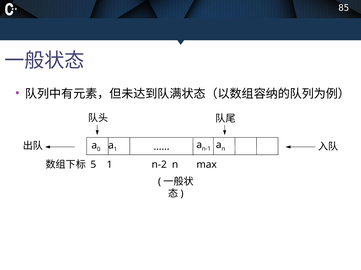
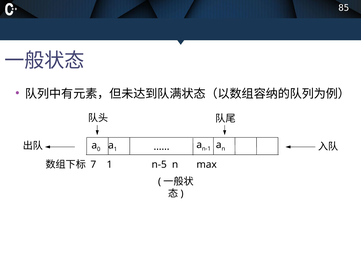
5: 5 -> 7
n-2: n-2 -> n-5
